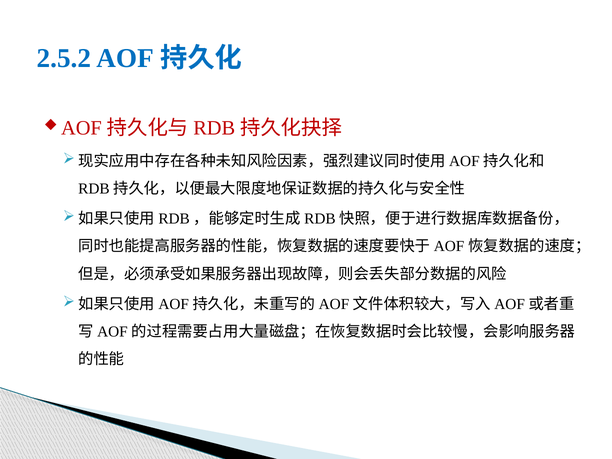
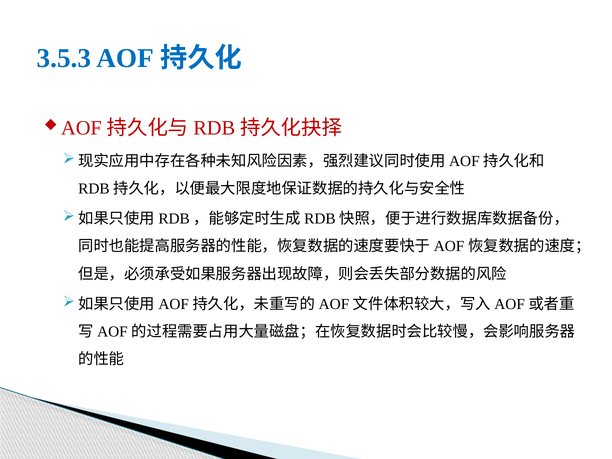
2.5.2: 2.5.2 -> 3.5.3
